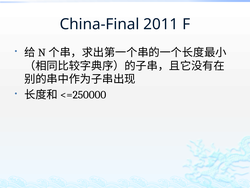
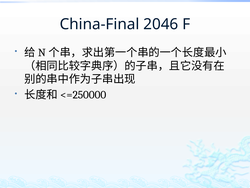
2011: 2011 -> 2046
